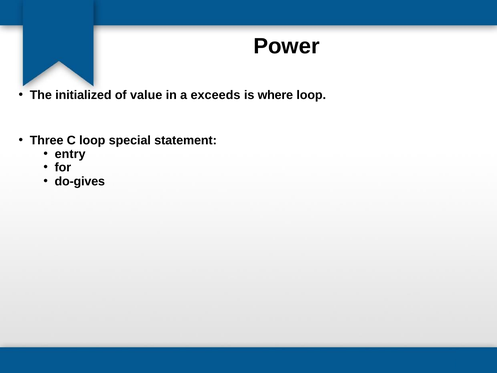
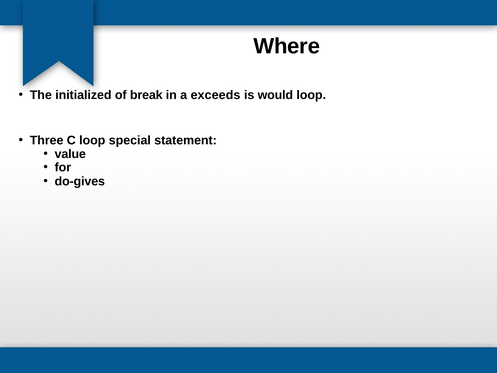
Power: Power -> Where
value: value -> break
where: where -> would
entry: entry -> value
